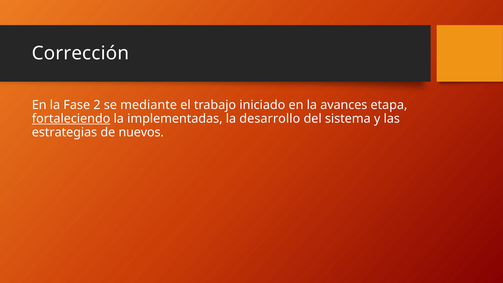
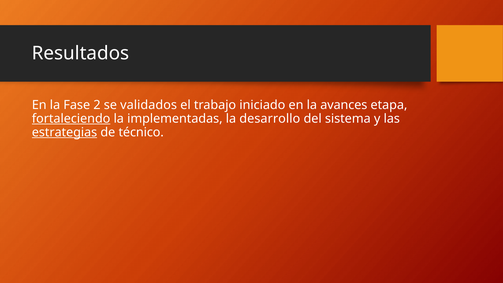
Corrección: Corrección -> Resultados
mediante: mediante -> validados
estrategias underline: none -> present
nuevos: nuevos -> técnico
